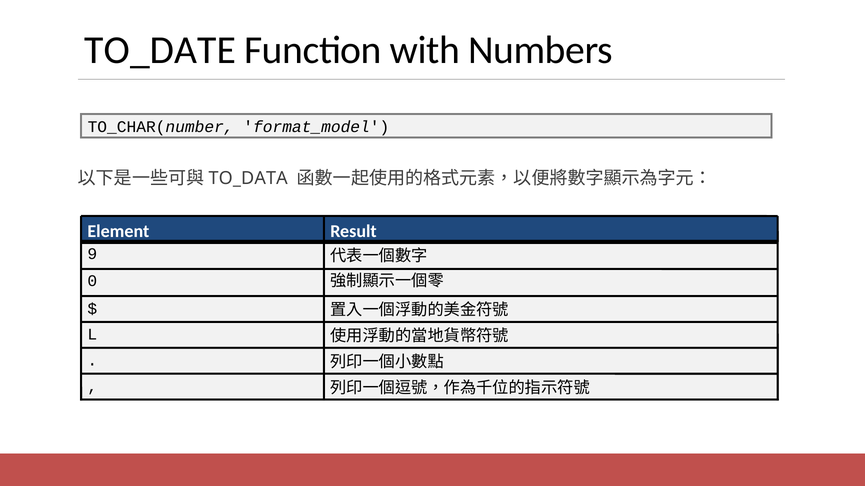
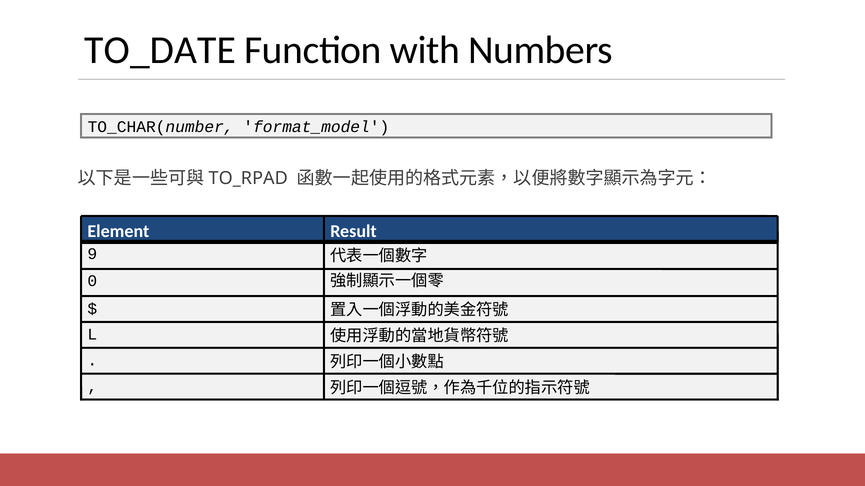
TO_DATA: TO_DATA -> TO_RPAD
